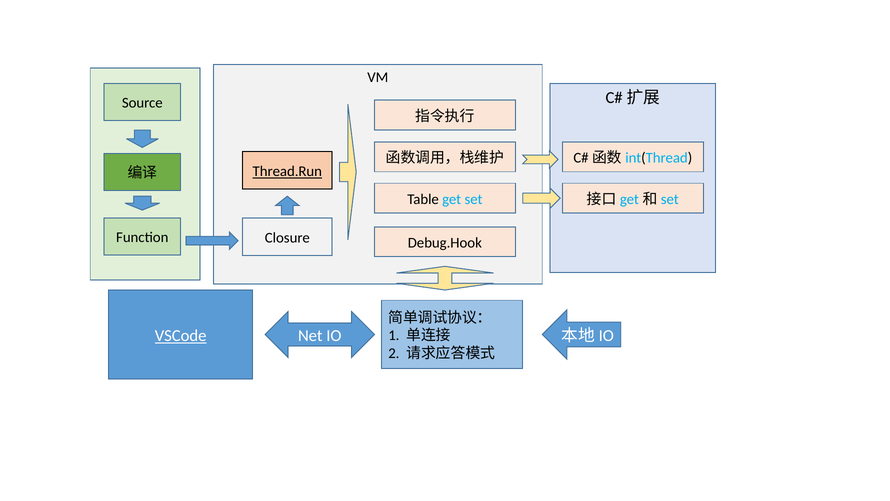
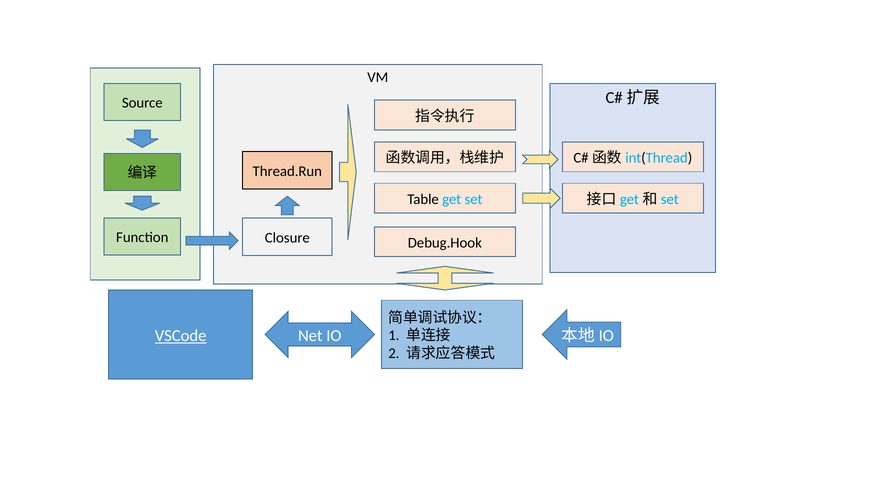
Thread.Run underline: present -> none
